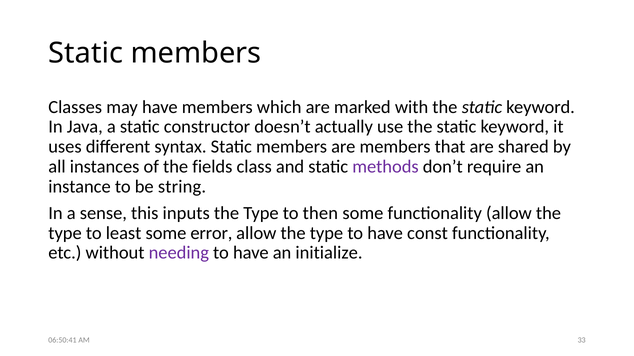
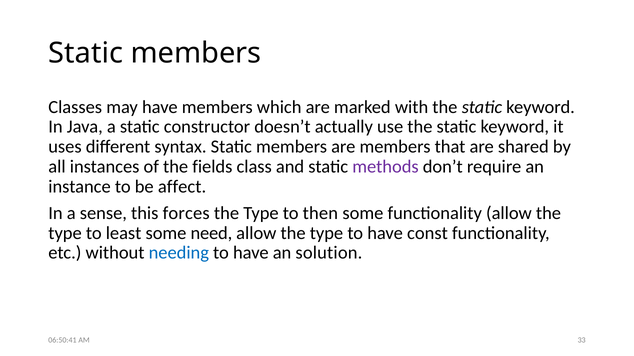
string: string -> affect
inputs: inputs -> forces
error: error -> need
needing colour: purple -> blue
initialize: initialize -> solution
